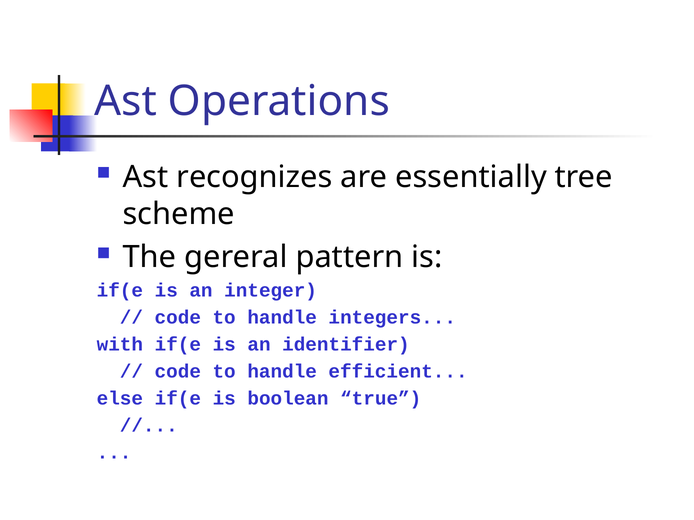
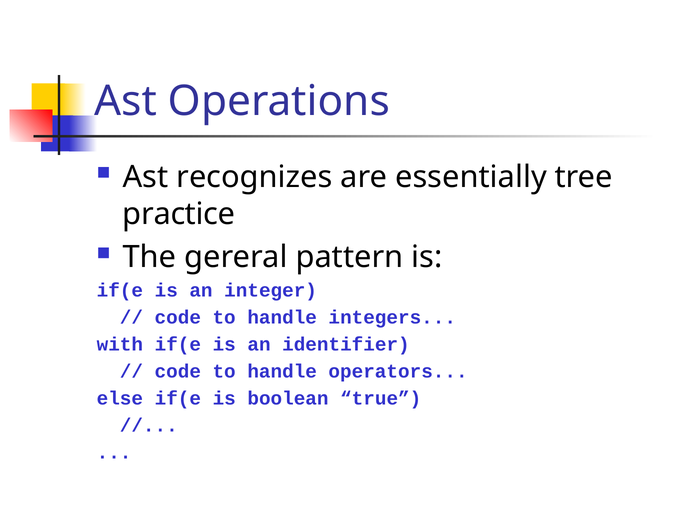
scheme: scheme -> practice
efficient: efficient -> operators
